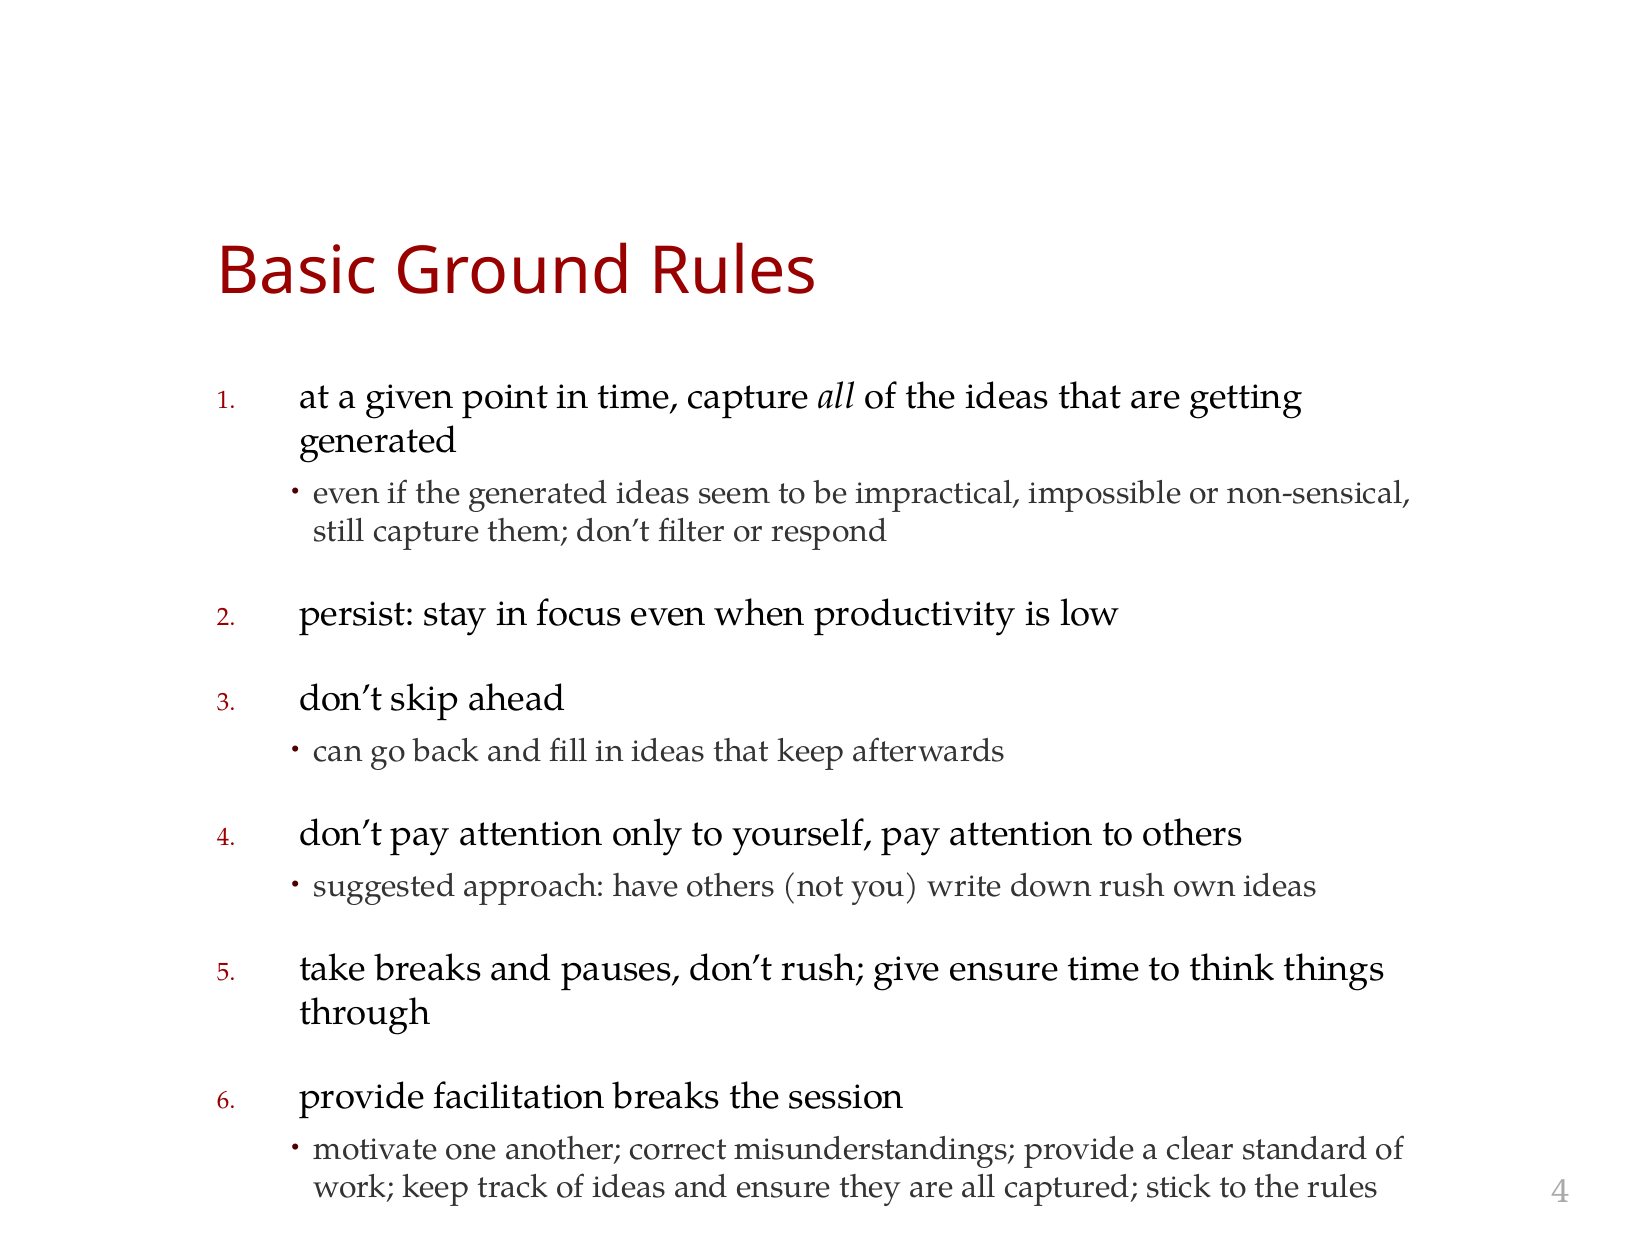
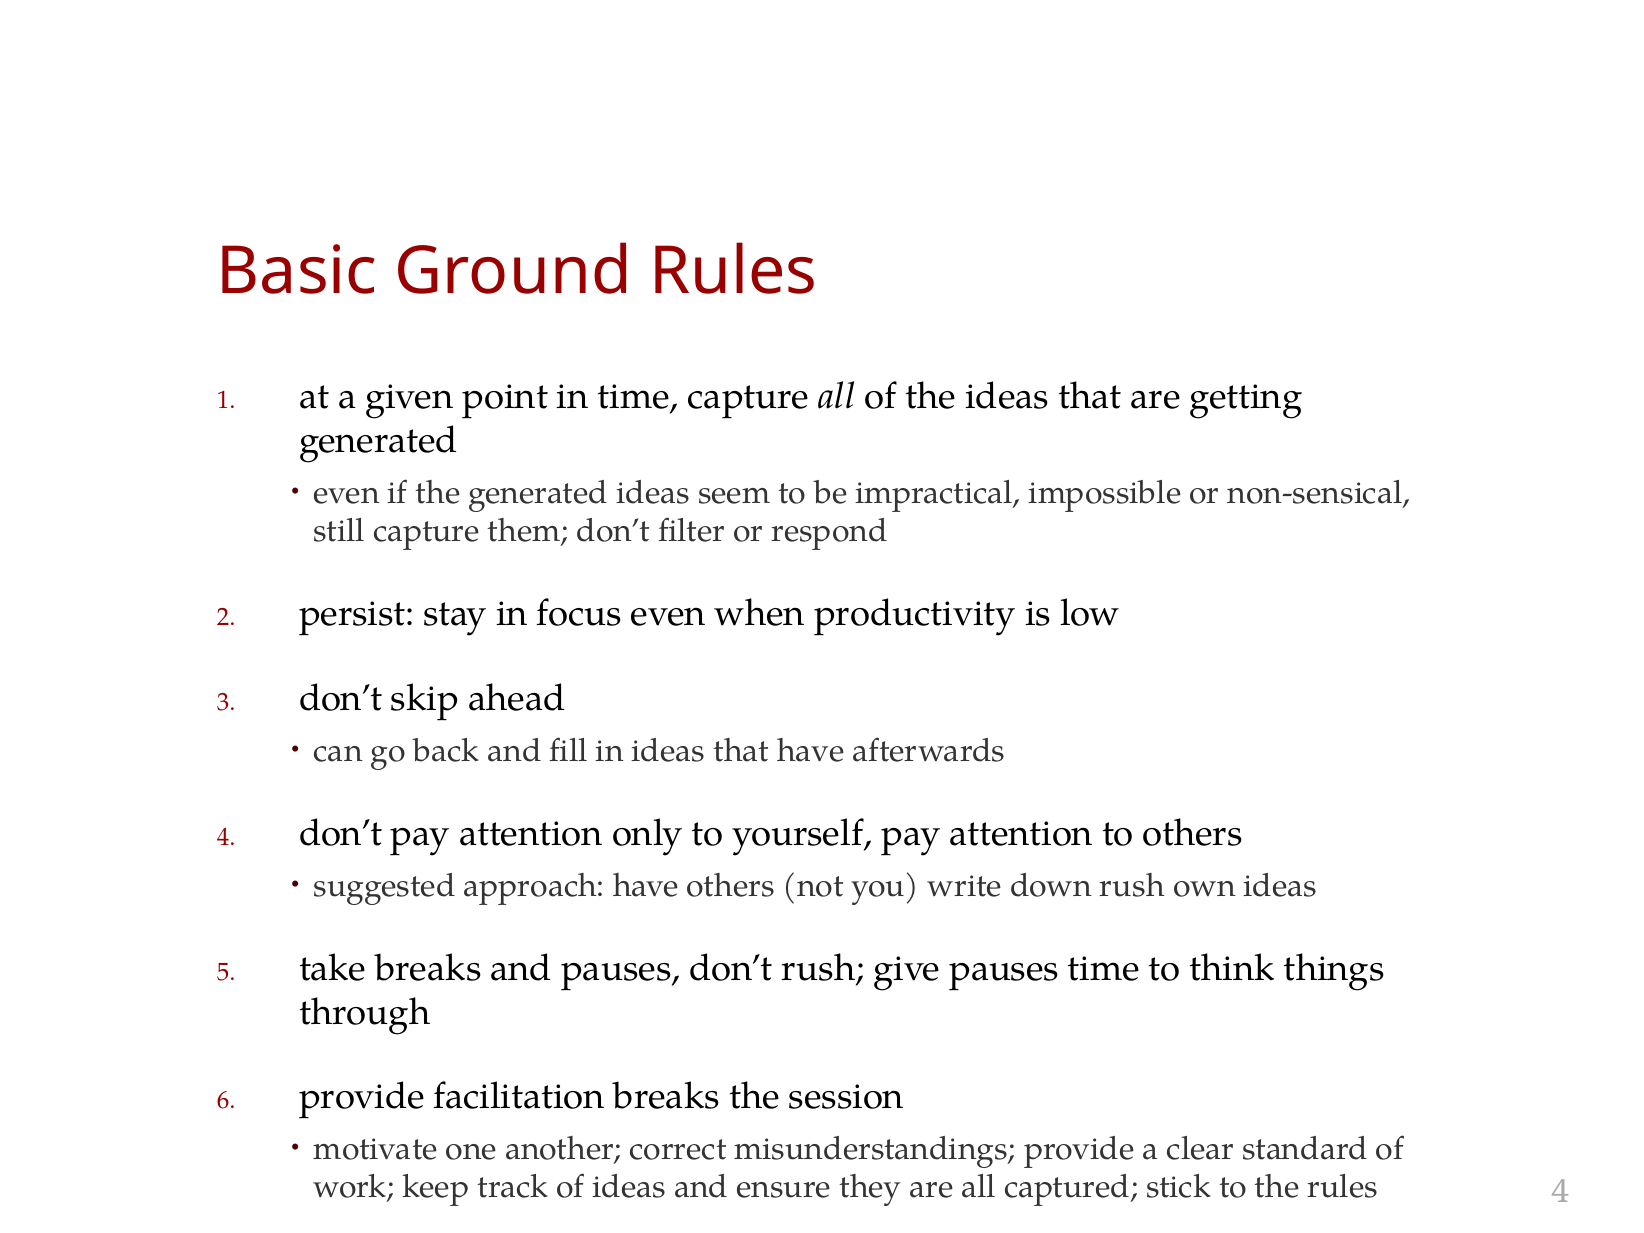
that keep: keep -> have
give ensure: ensure -> pauses
